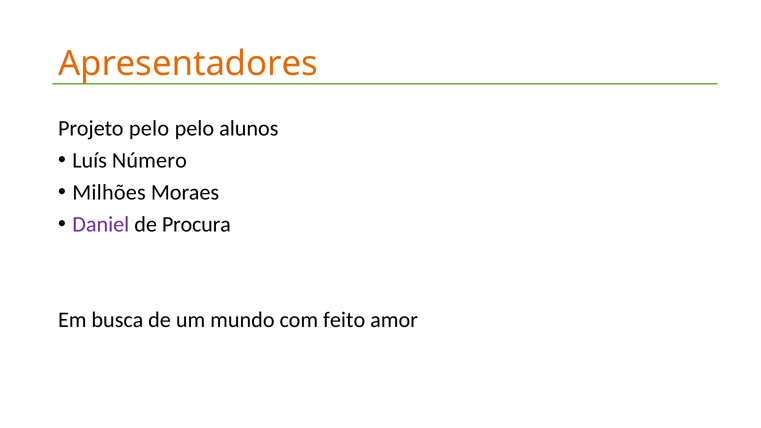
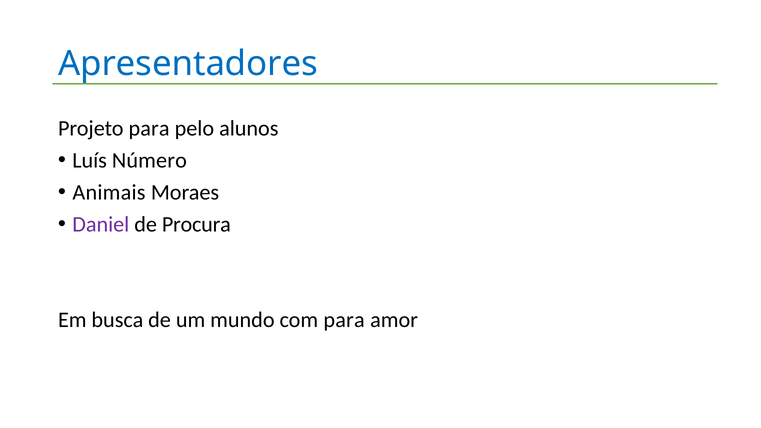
Apresentadores colour: orange -> blue
Projeto pelo: pelo -> para
Milhões: Milhões -> Animais
com feito: feito -> para
